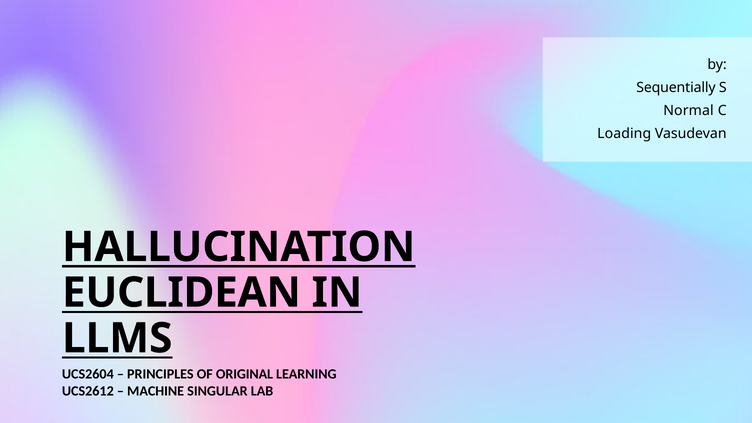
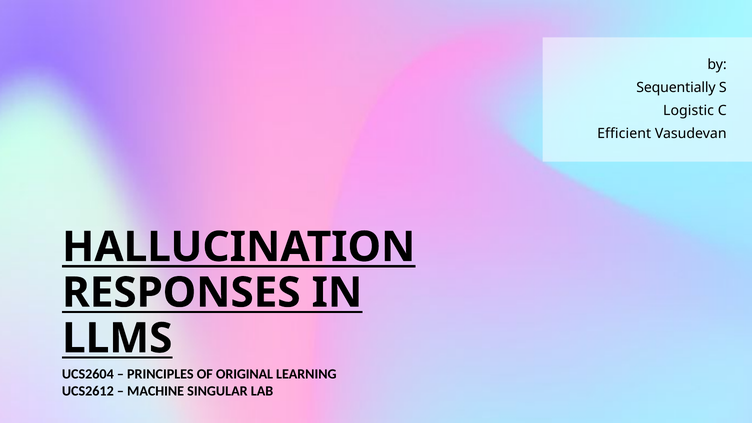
Normal: Normal -> Logistic
Loading: Loading -> Efficient
EUCLIDEAN: EUCLIDEAN -> RESPONSES
